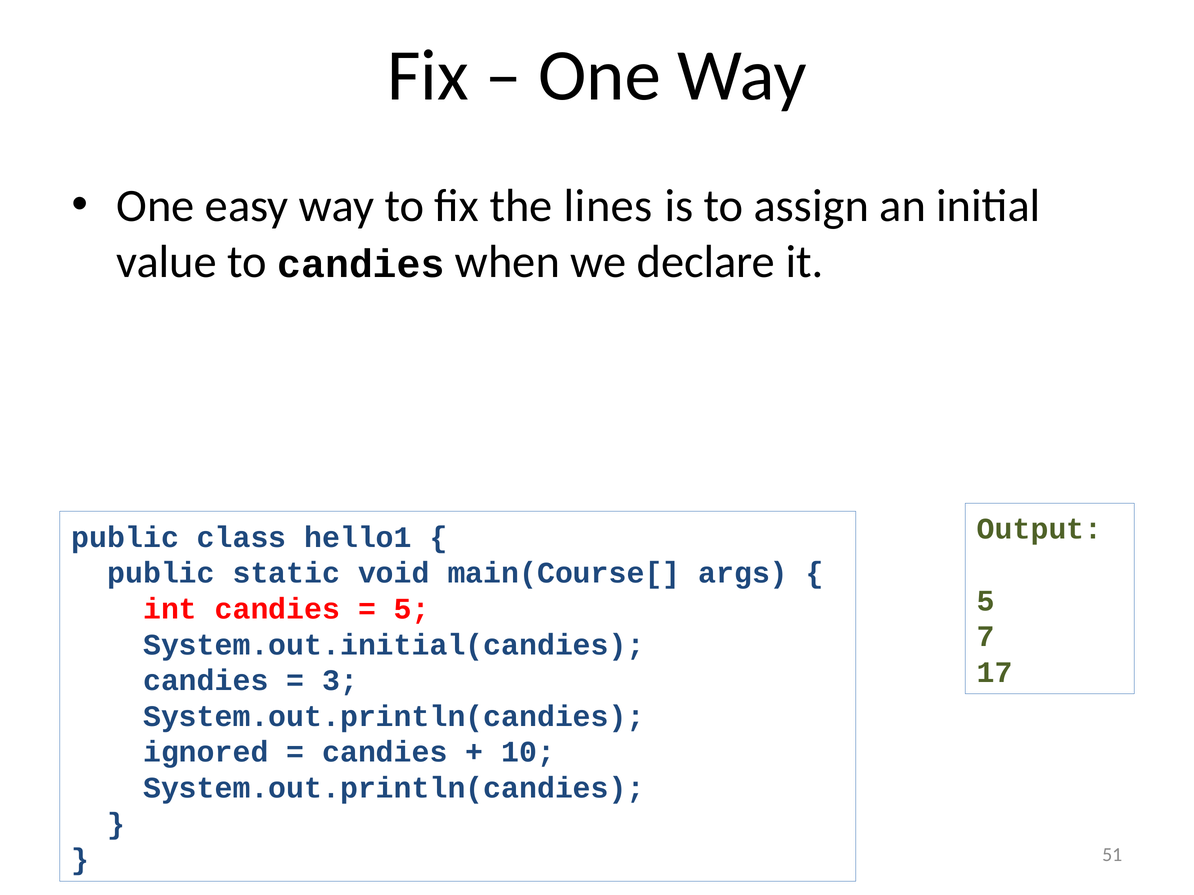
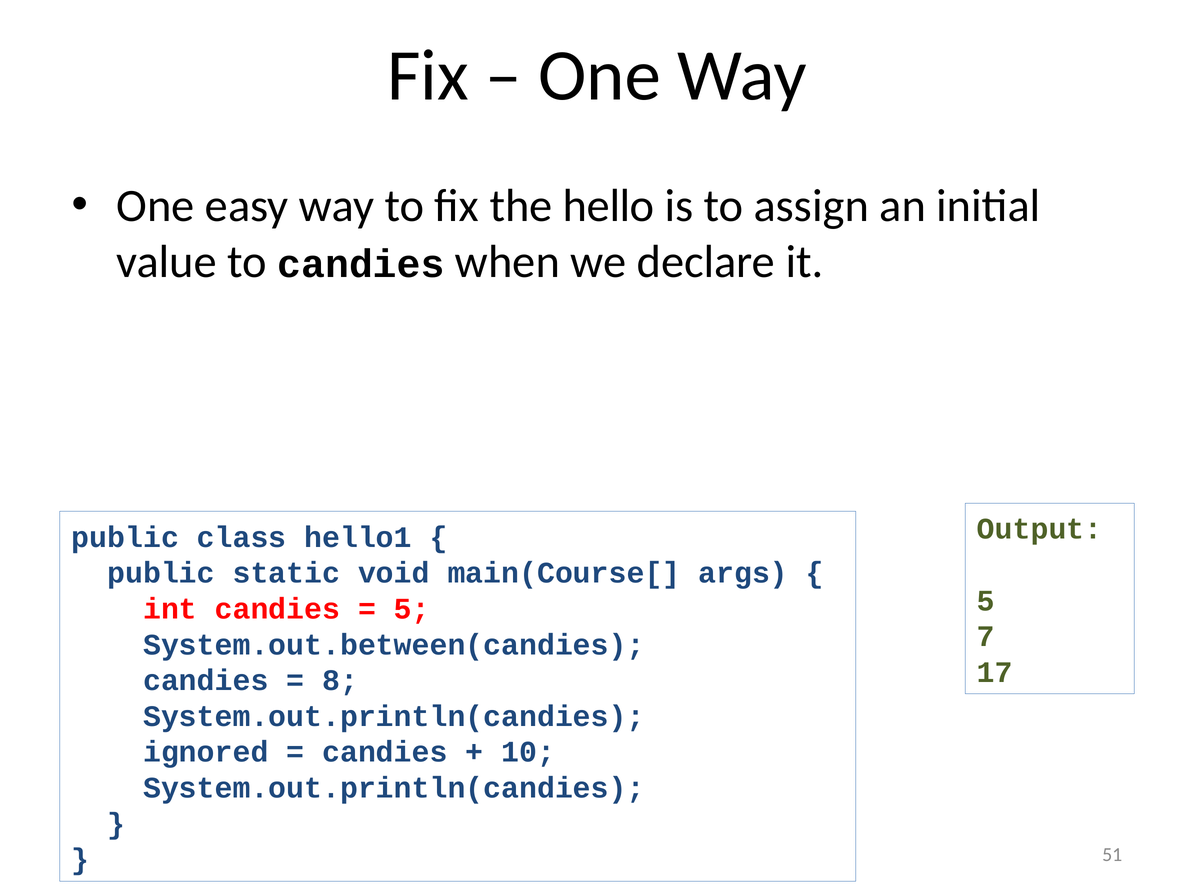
lines: lines -> hello
System.out.initial(candies: System.out.initial(candies -> System.out.between(candies
3: 3 -> 8
